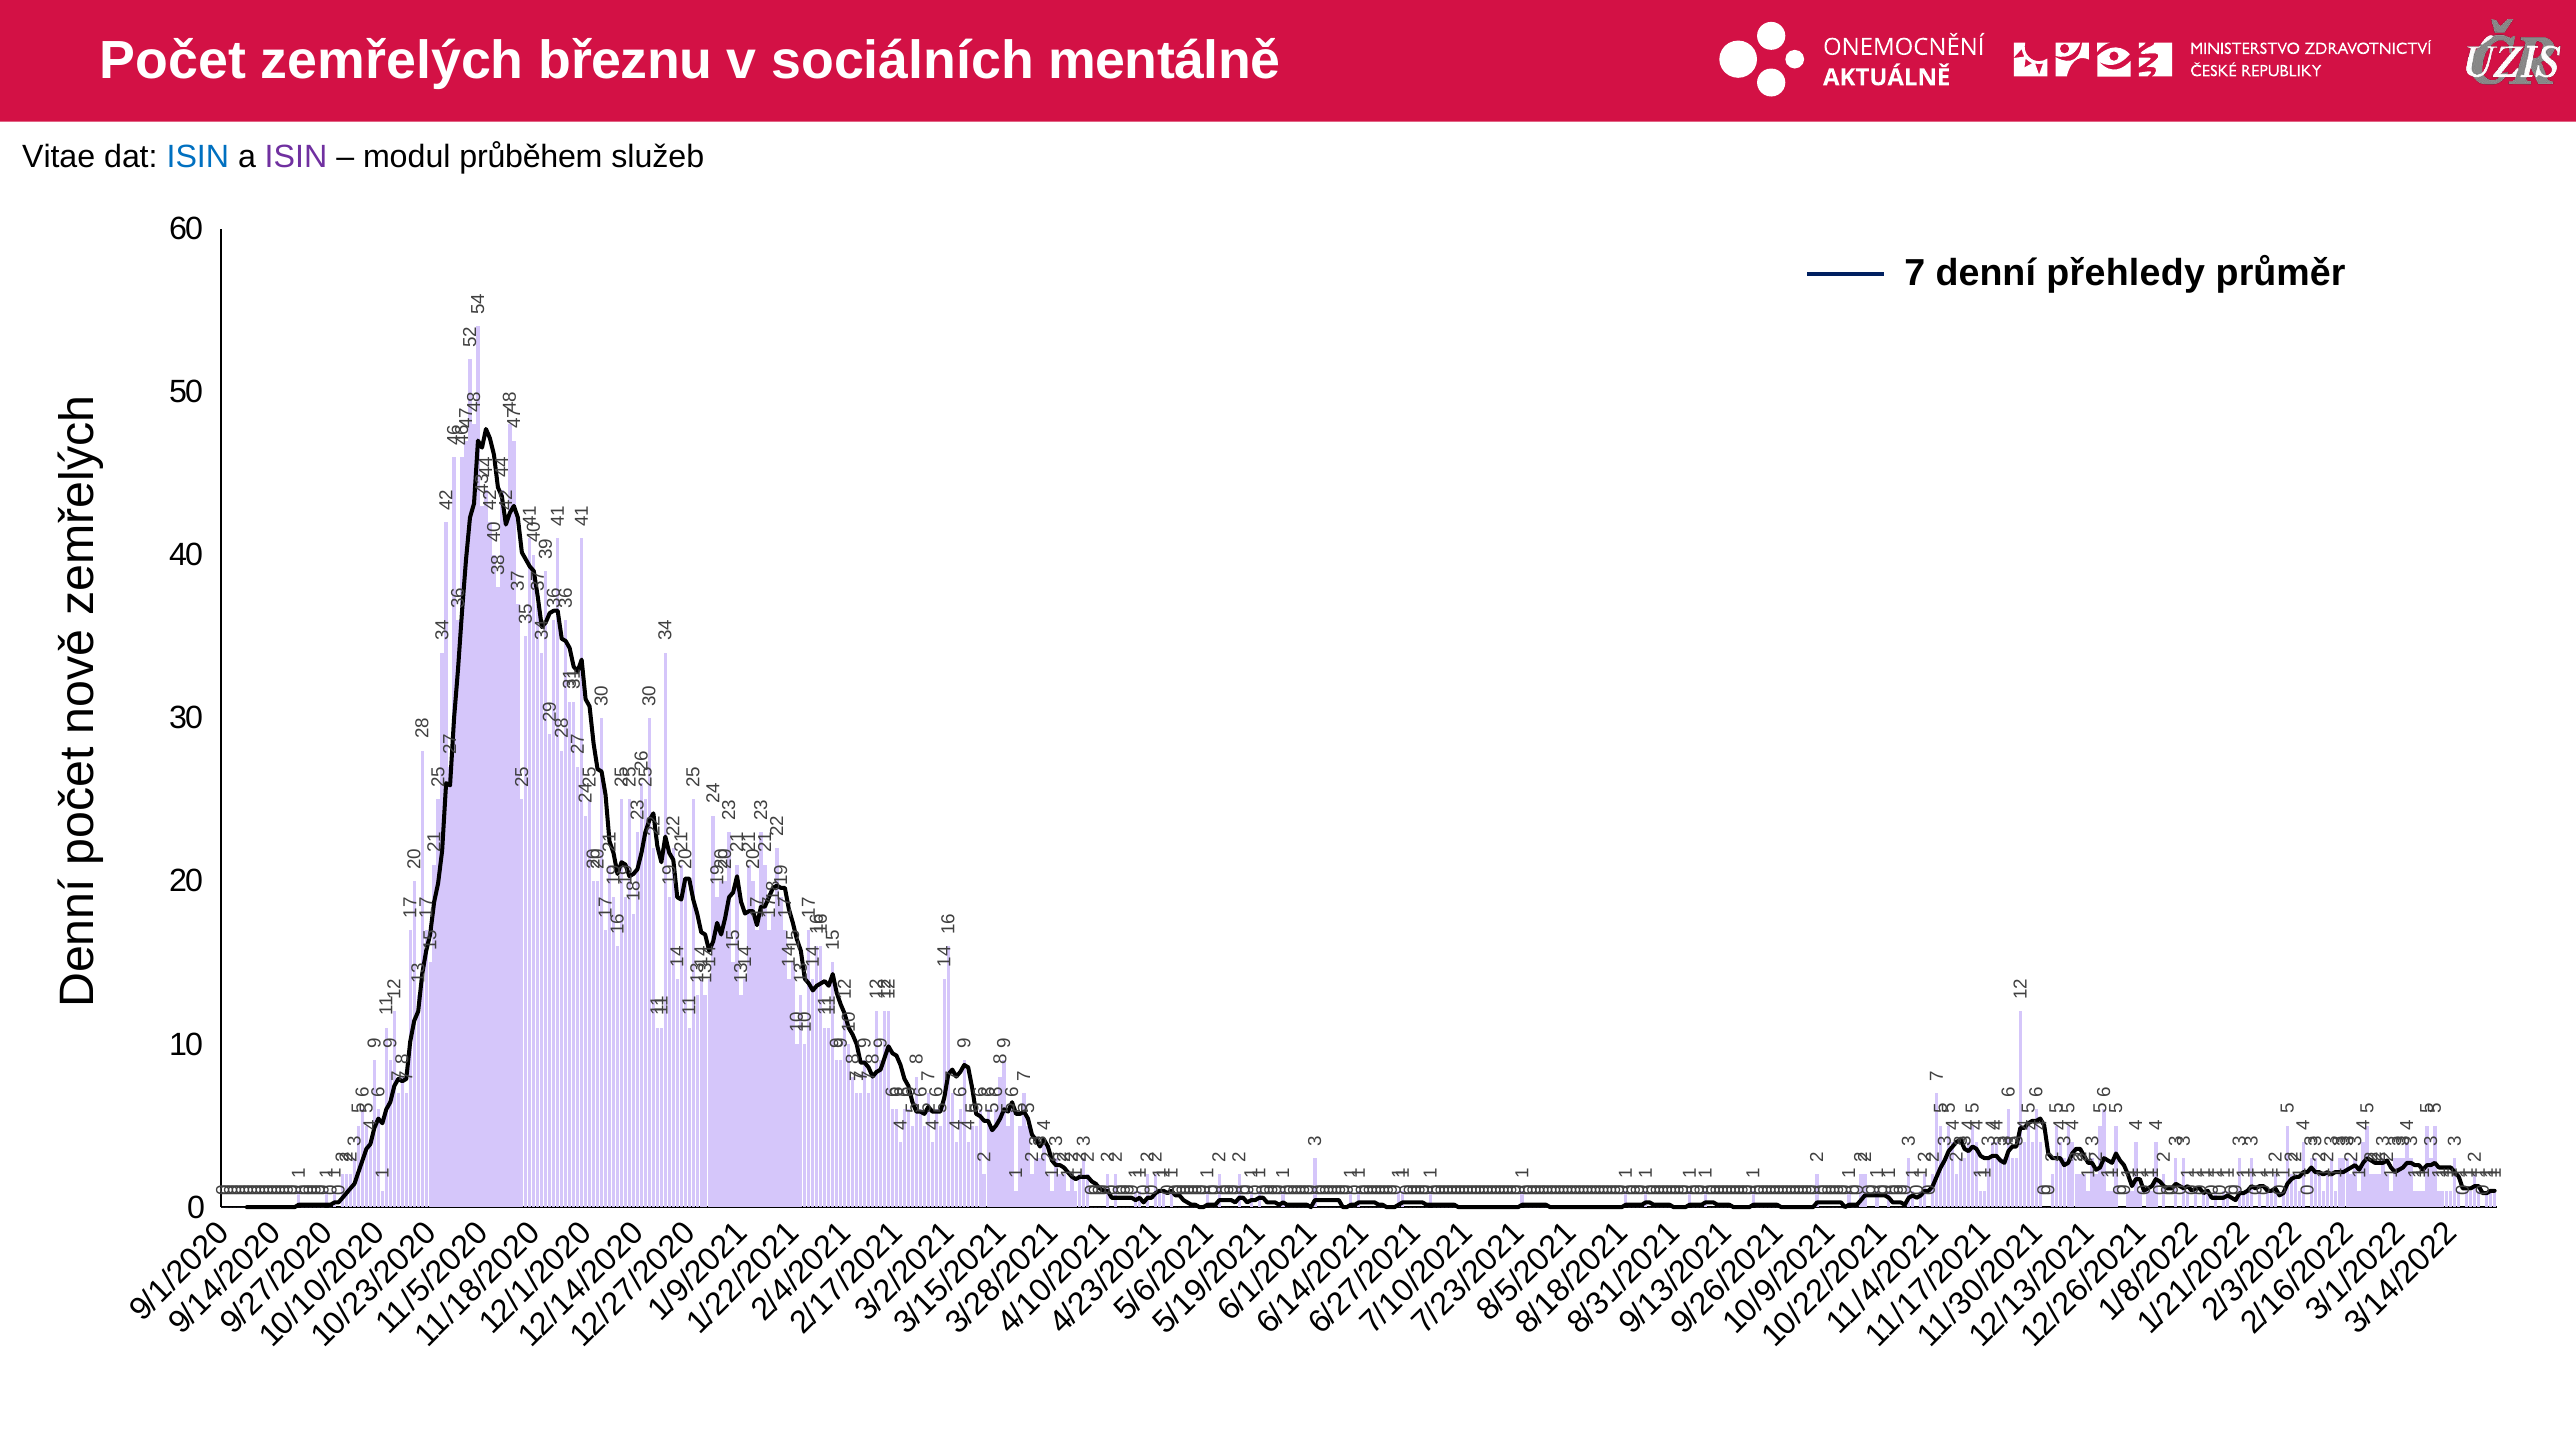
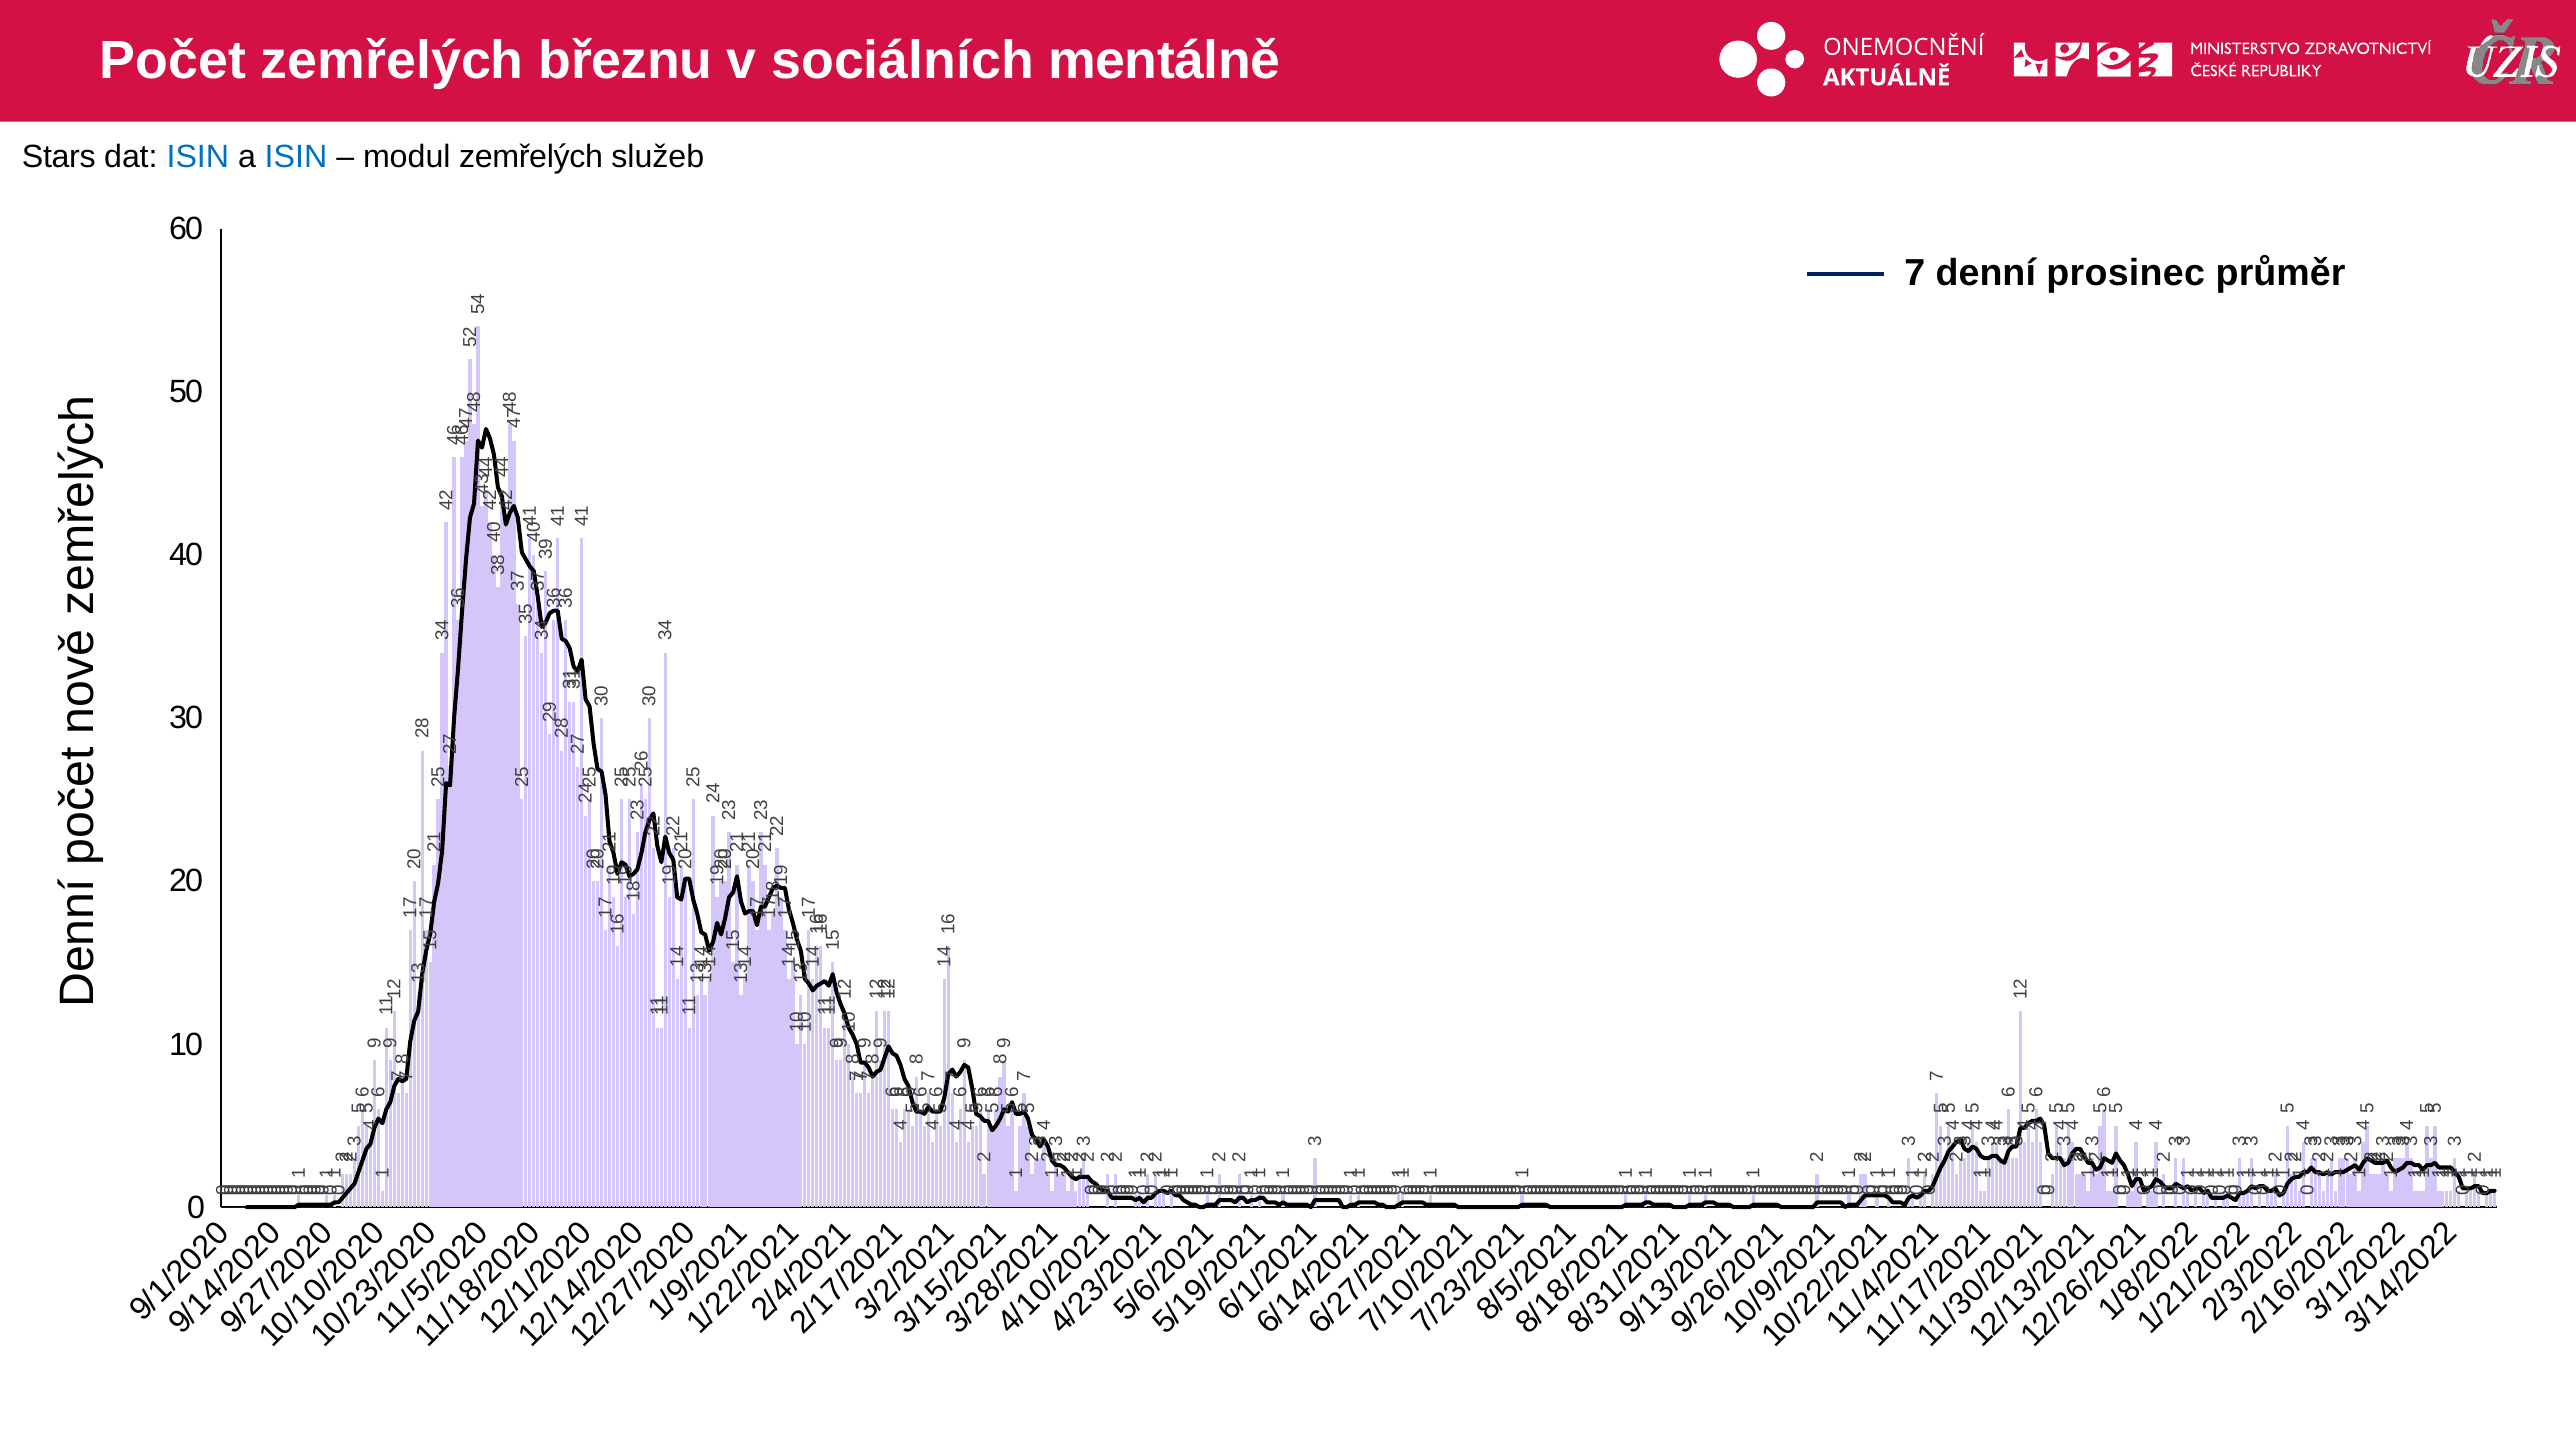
Vitae: Vitae -> Stars
ISIN at (296, 157) colour: purple -> blue
modul průběhem: průběhem -> zemřelých
přehledy: přehledy -> prosinec
